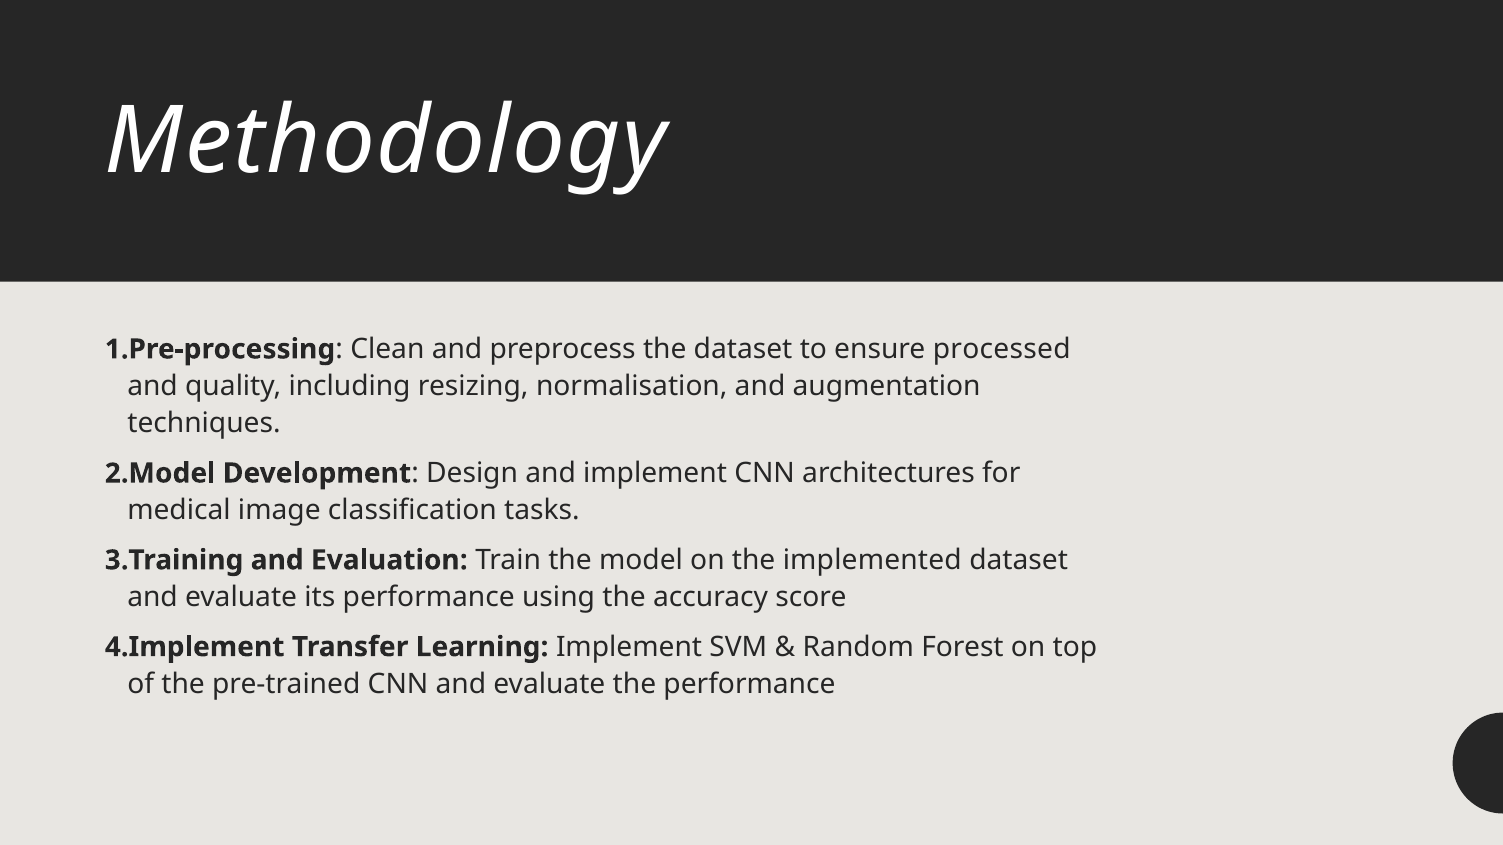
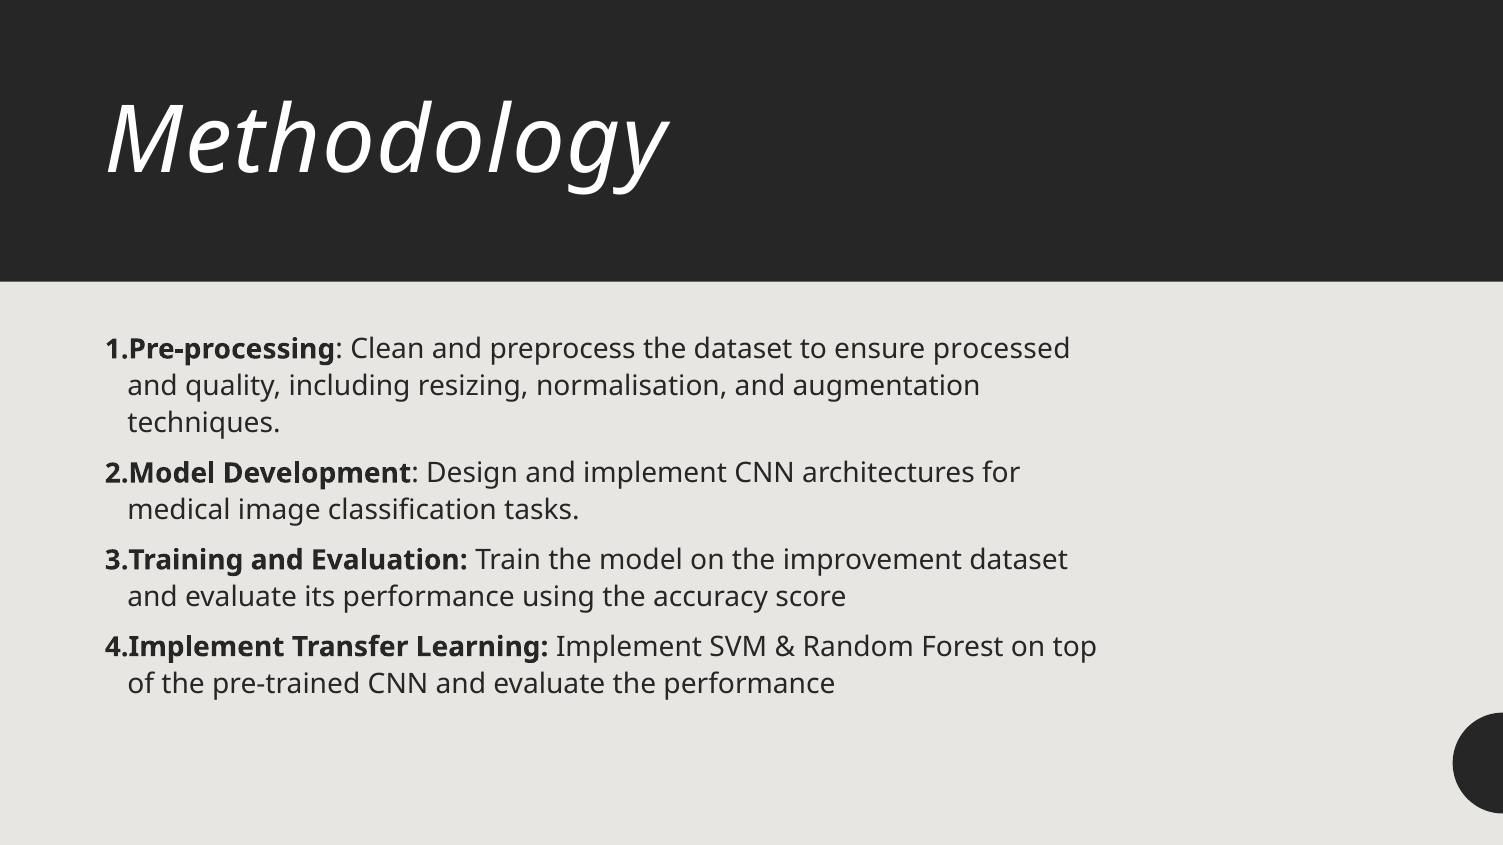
implemented: implemented -> improvement
